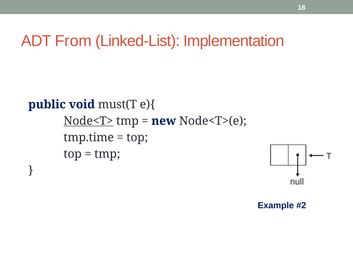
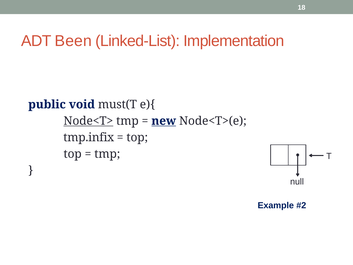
From: From -> Been
new underline: none -> present
tmp.time: tmp.time -> tmp.infix
